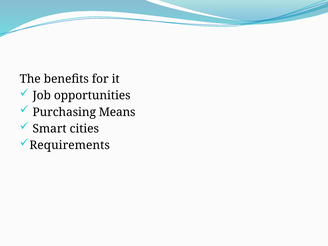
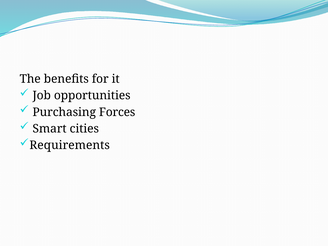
Means: Means -> Forces
